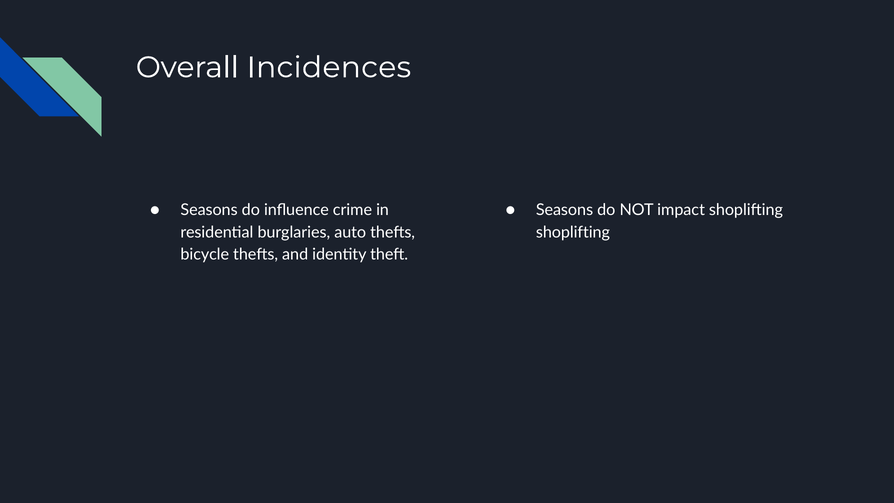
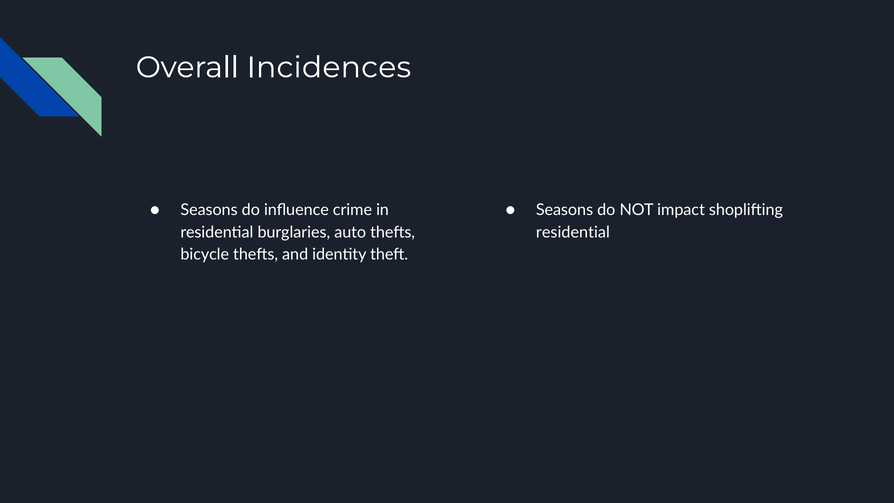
shoplifting at (573, 232): shoplifting -> residential
